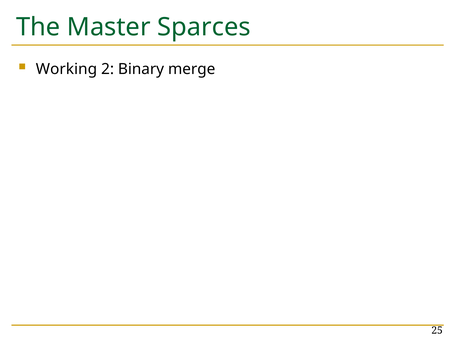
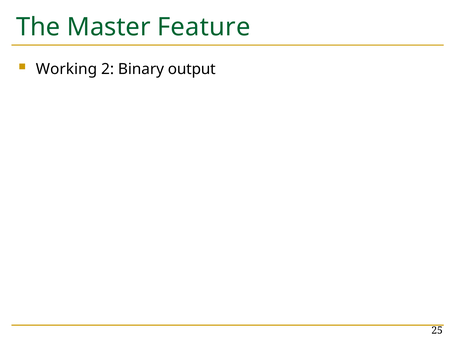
Sparces: Sparces -> Feature
merge: merge -> output
